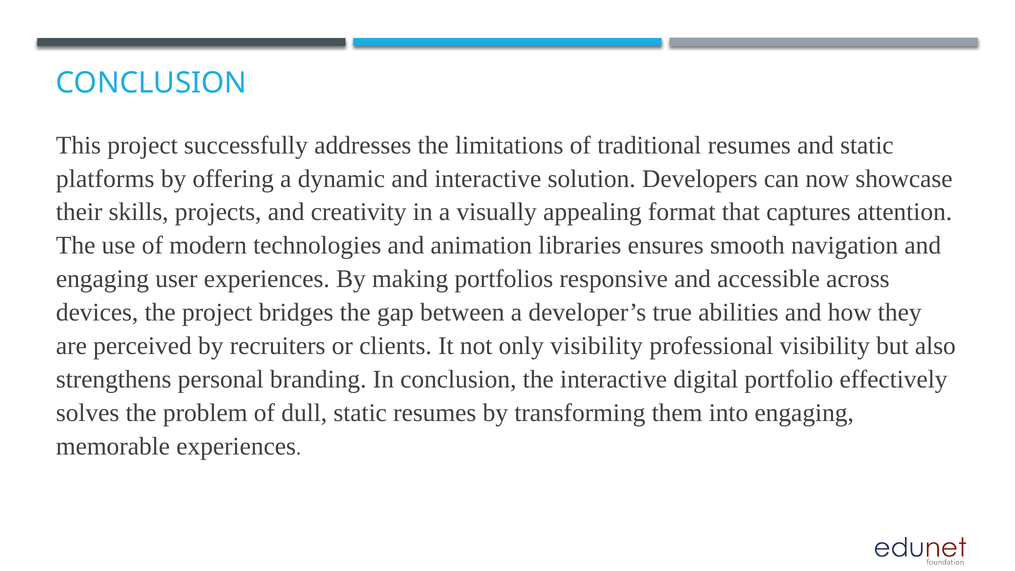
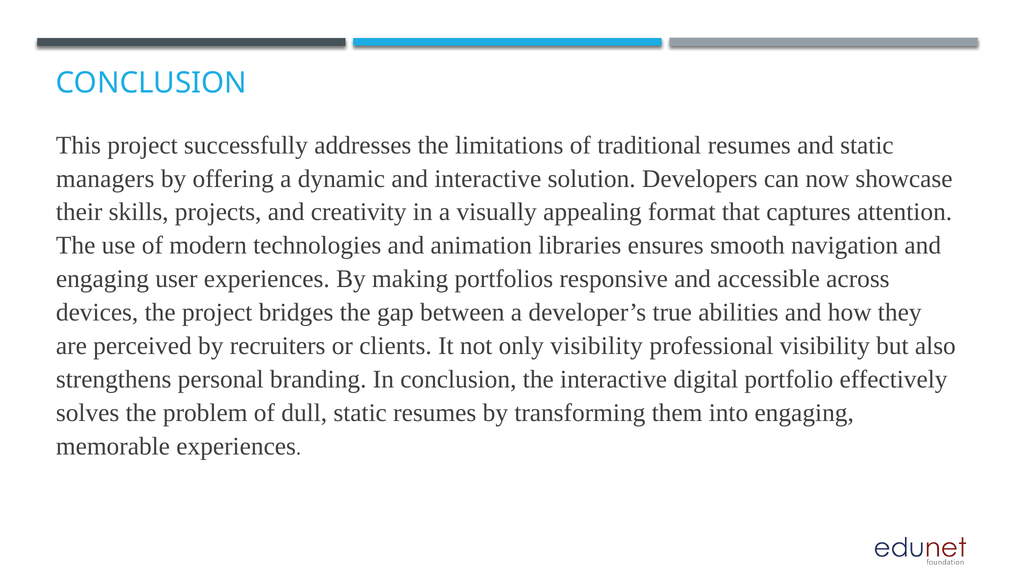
platforms: platforms -> managers
